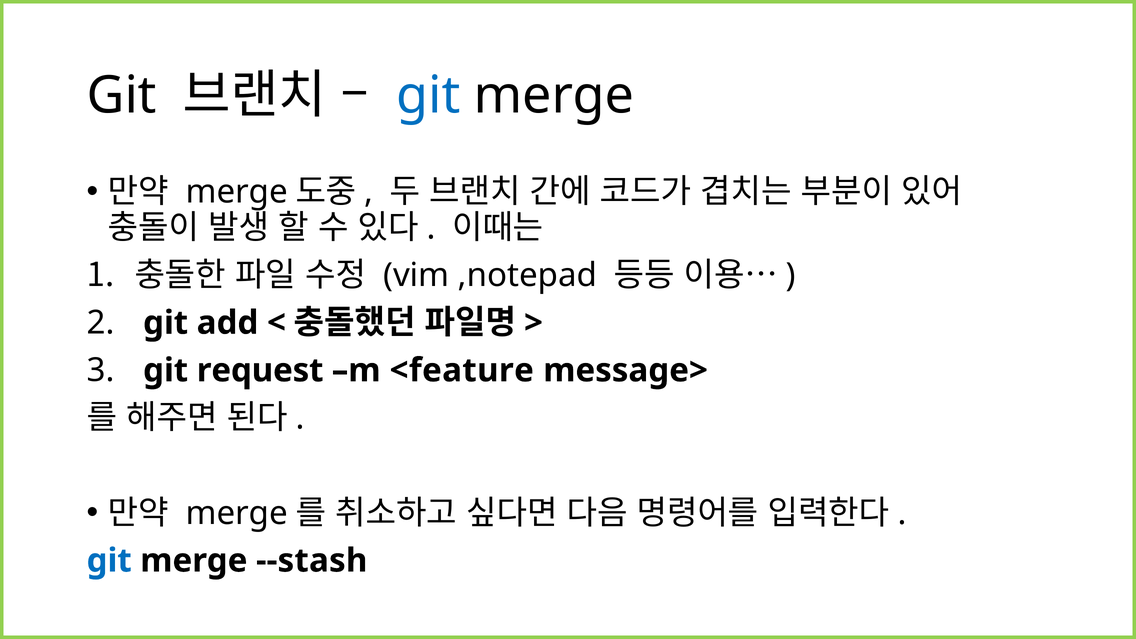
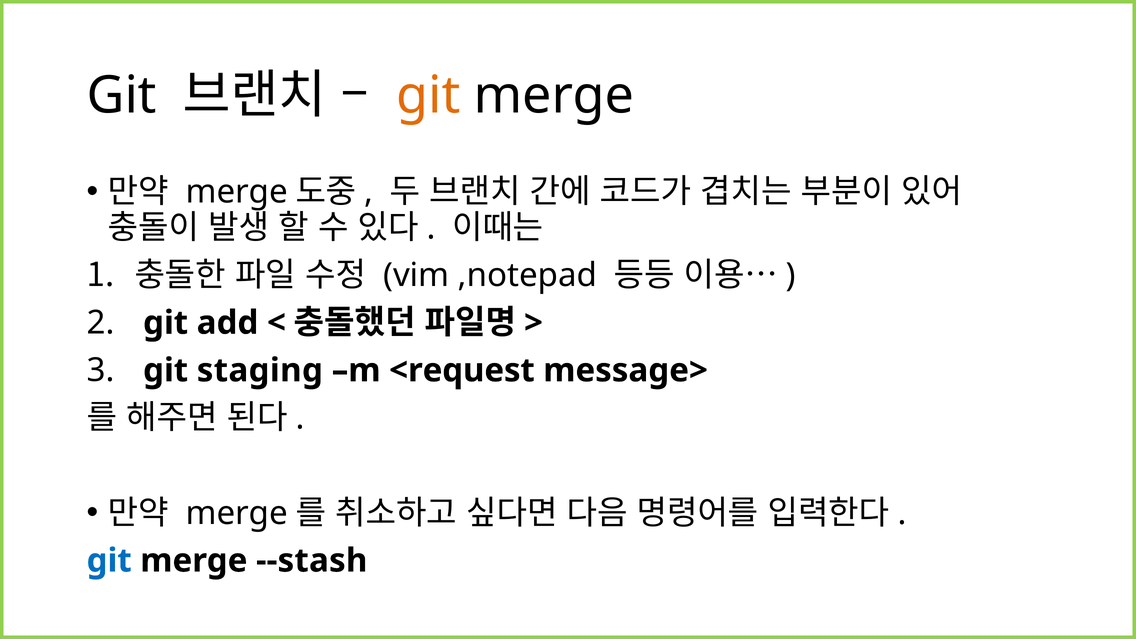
git at (428, 95) colour: blue -> orange
request: request -> staging
<feature: <feature -> <request
